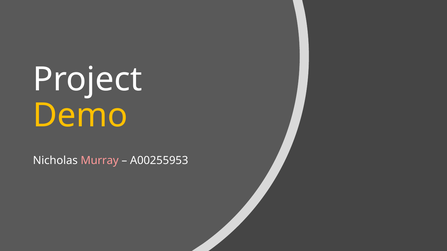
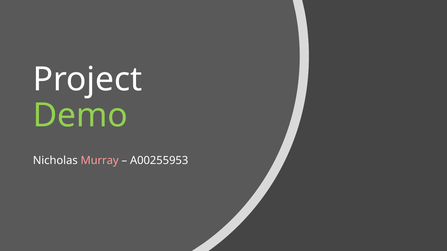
Demo colour: yellow -> light green
